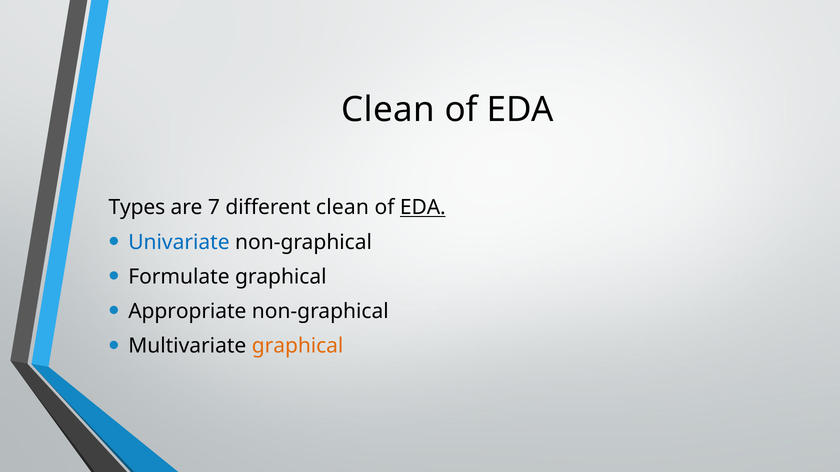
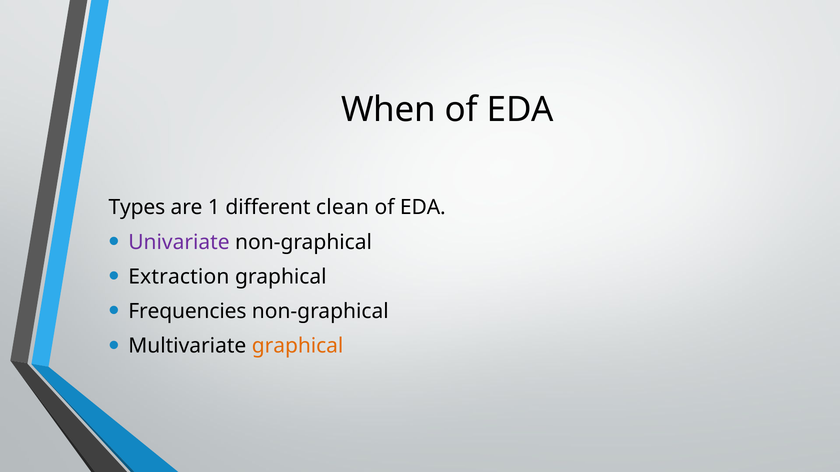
Clean at (388, 110): Clean -> When
7: 7 -> 1
EDA at (423, 208) underline: present -> none
Univariate colour: blue -> purple
Formulate: Formulate -> Extraction
Appropriate: Appropriate -> Frequencies
